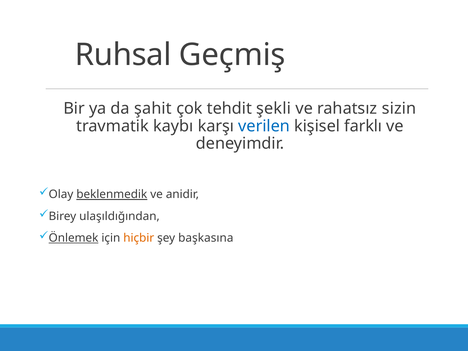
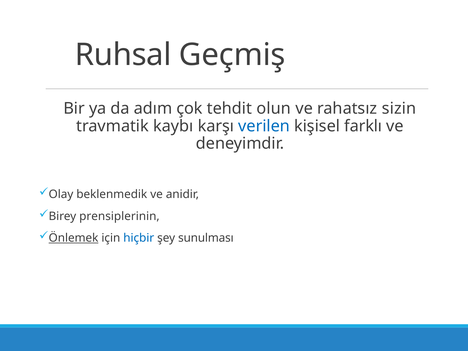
şahit: şahit -> adım
şekli: şekli -> olun
beklenmedik underline: present -> none
ulaşıldığından: ulaşıldığından -> prensiplerinin
hiçbir colour: orange -> blue
başkasına: başkasına -> sunulması
